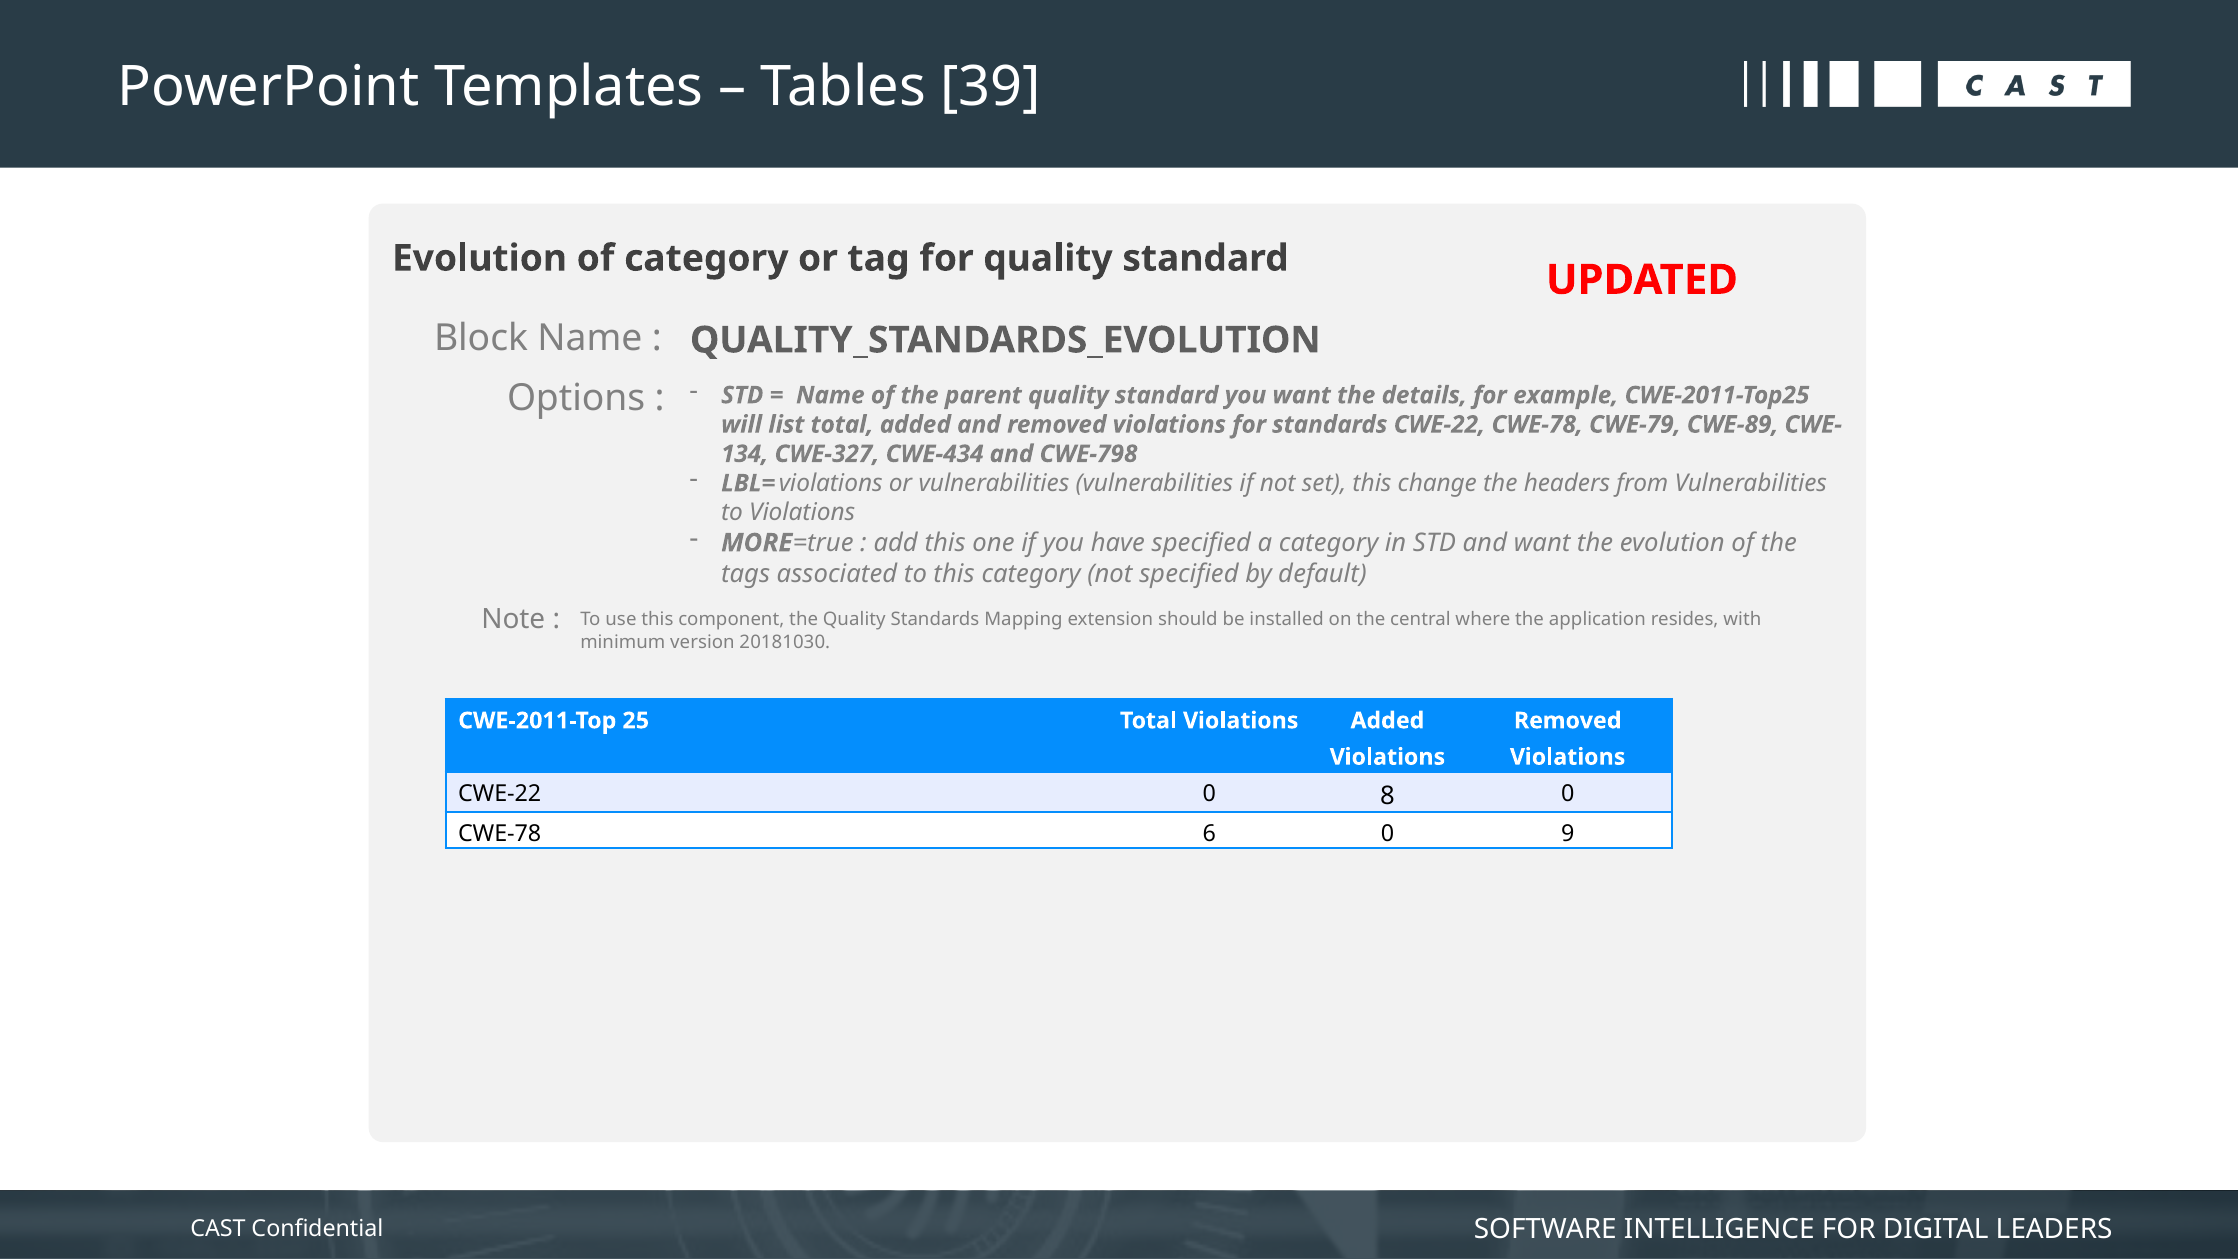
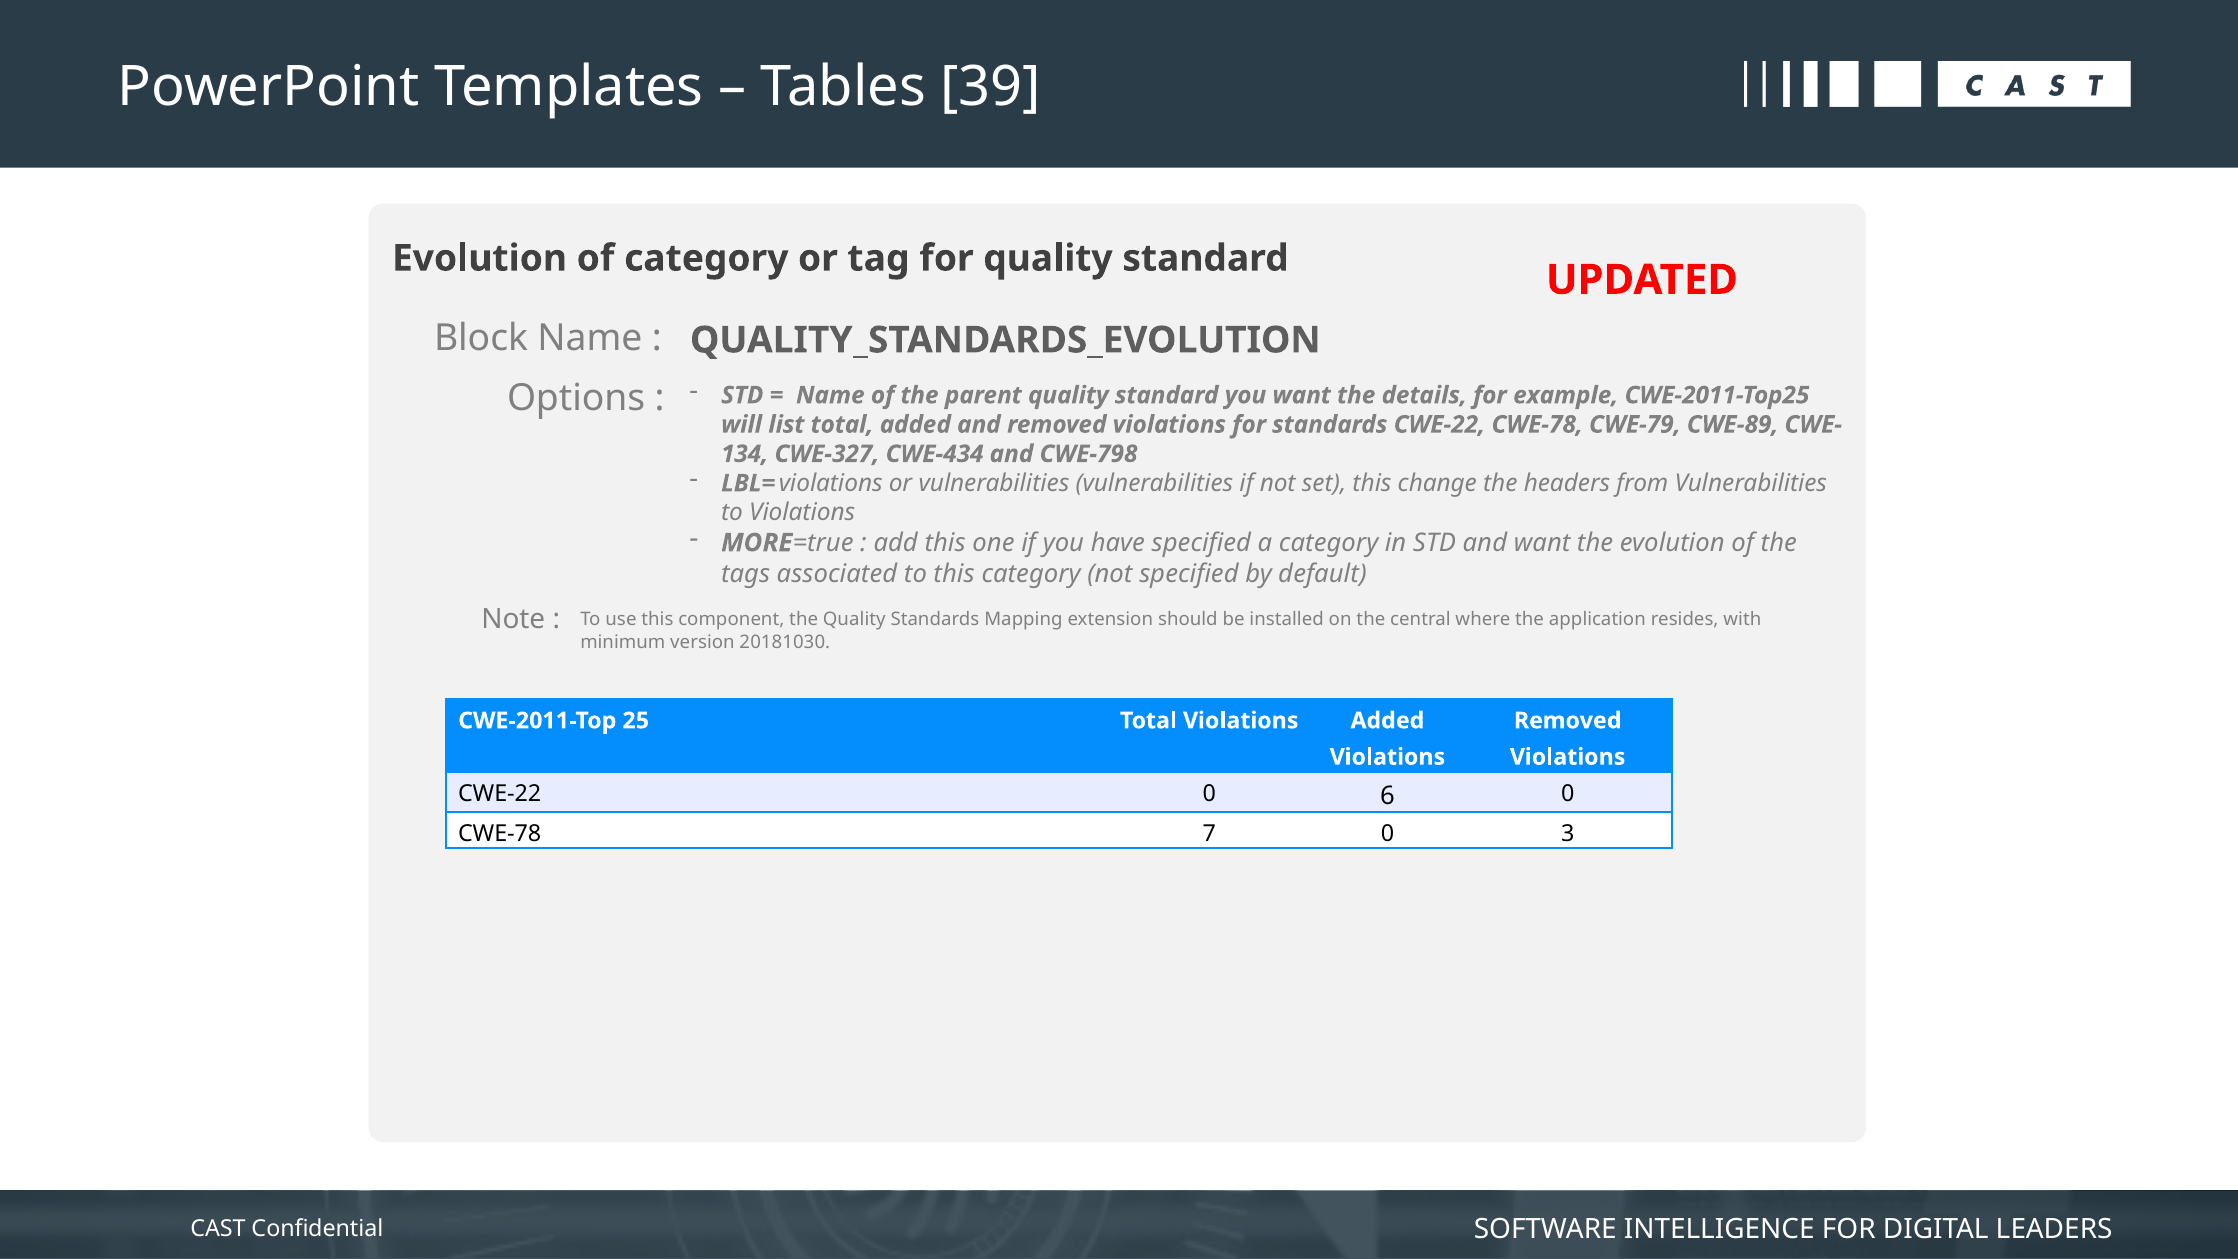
8: 8 -> 6
6: 6 -> 7
9: 9 -> 3
